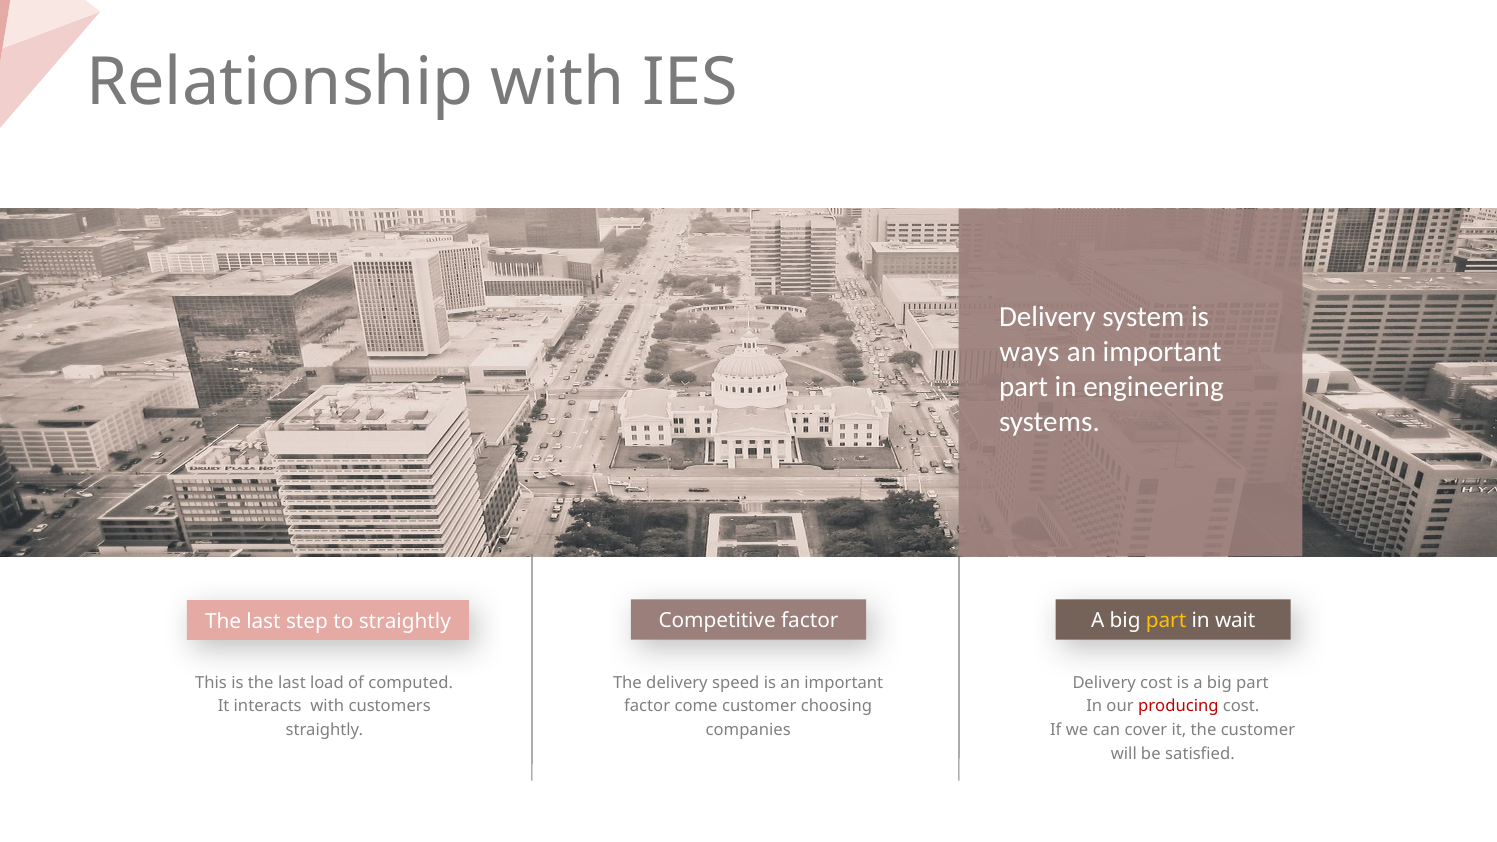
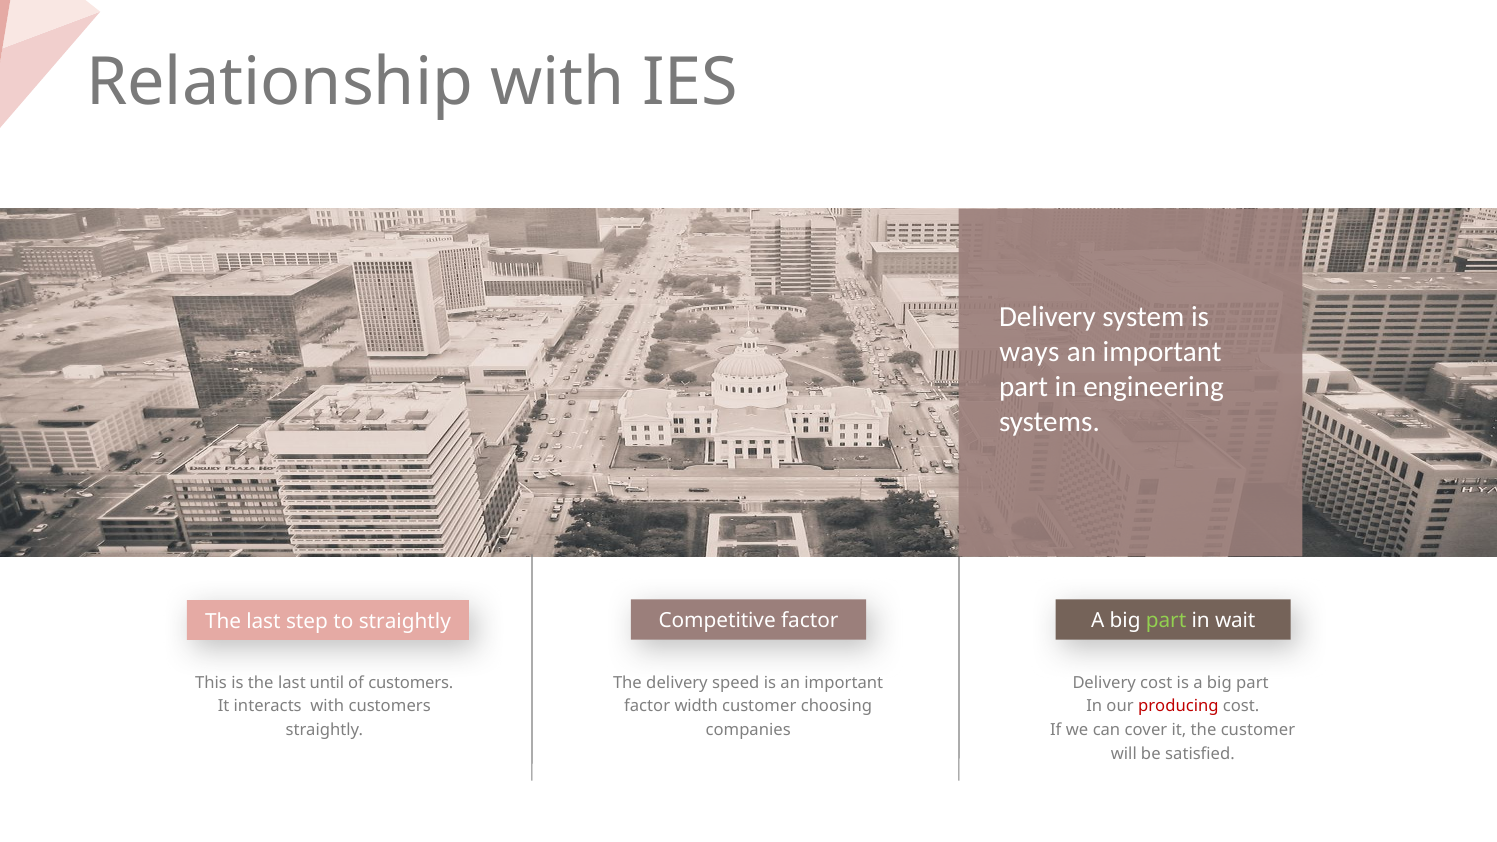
part at (1166, 621) colour: yellow -> light green
load: load -> until
of computed: computed -> customers
come: come -> width
